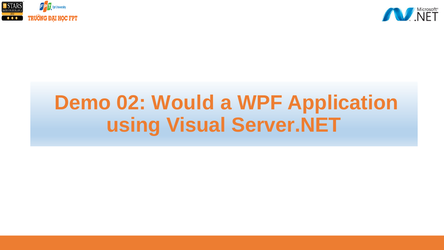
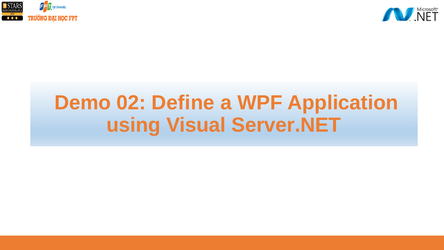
Would: Would -> Define
